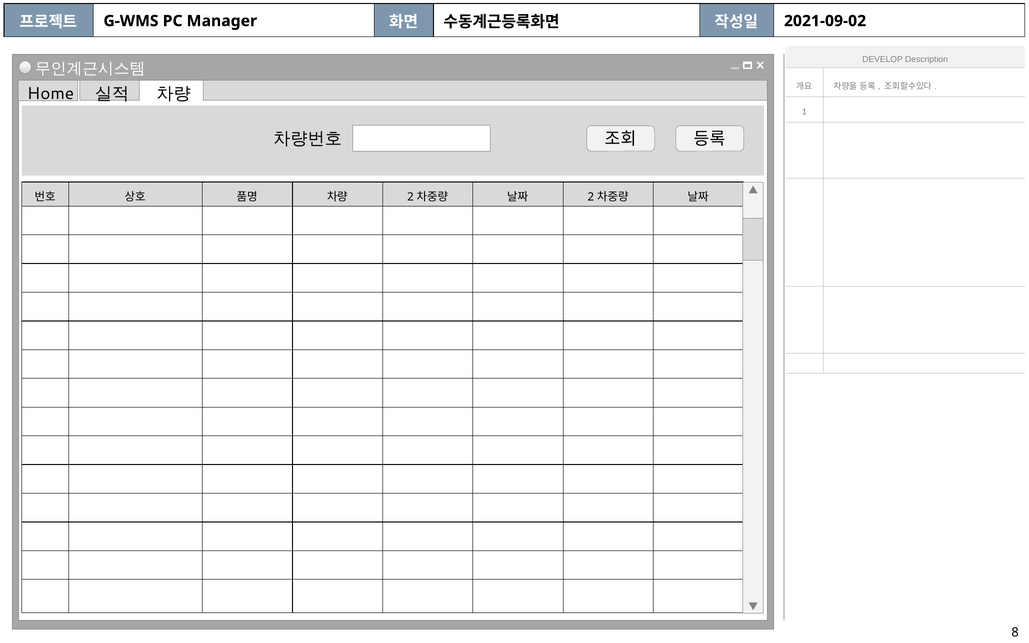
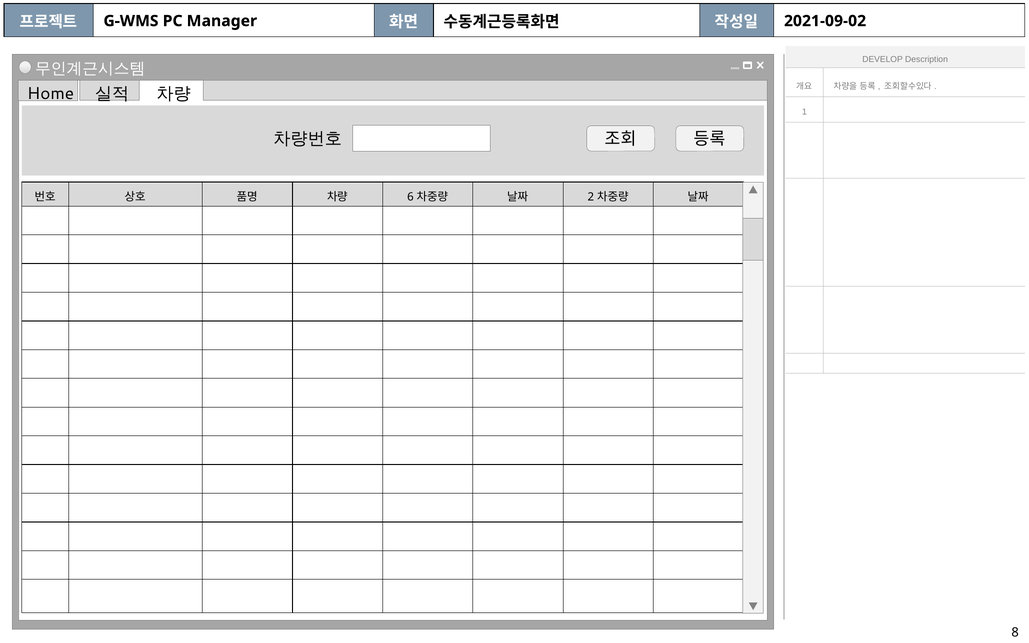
2 at (410, 197): 2 -> 6
